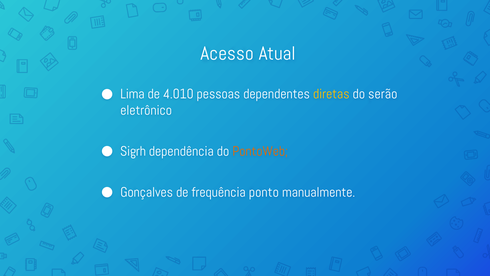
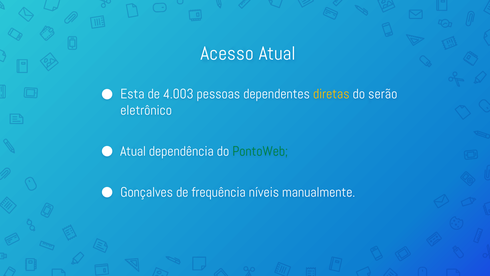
Lima: Lima -> Esta
4.010: 4.010 -> 4.003
Sigrh at (133, 151): Sigrh -> Atual
PontoWeb colour: orange -> green
ponto: ponto -> níveis
